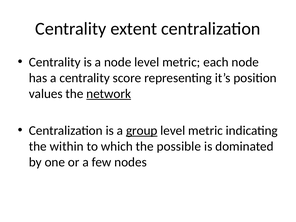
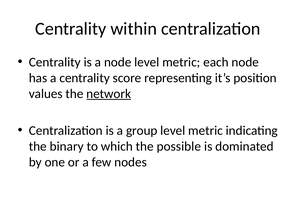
extent: extent -> within
group underline: present -> none
within: within -> binary
